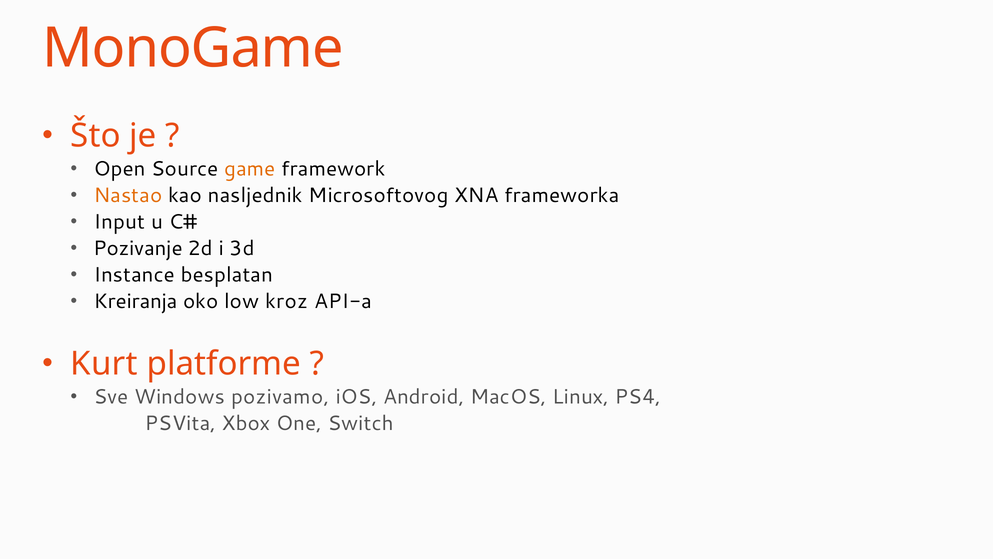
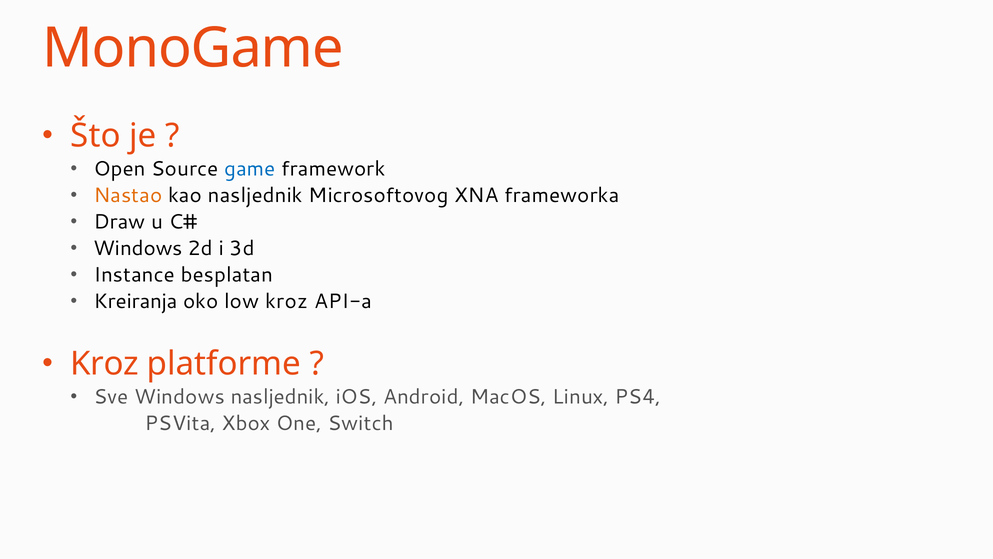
game colour: orange -> blue
Input: Input -> Draw
Pozivanje at (138, 248): Pozivanje -> Windows
Kurt at (104, 363): Kurt -> Kroz
Windows pozivamo: pozivamo -> nasljednik
